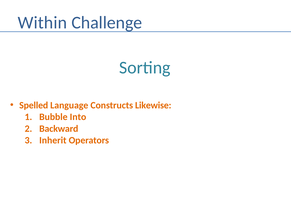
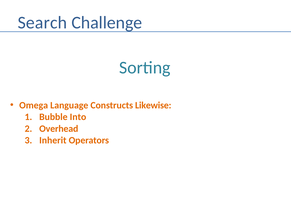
Within: Within -> Search
Spelled: Spelled -> Omega
Backward: Backward -> Overhead
